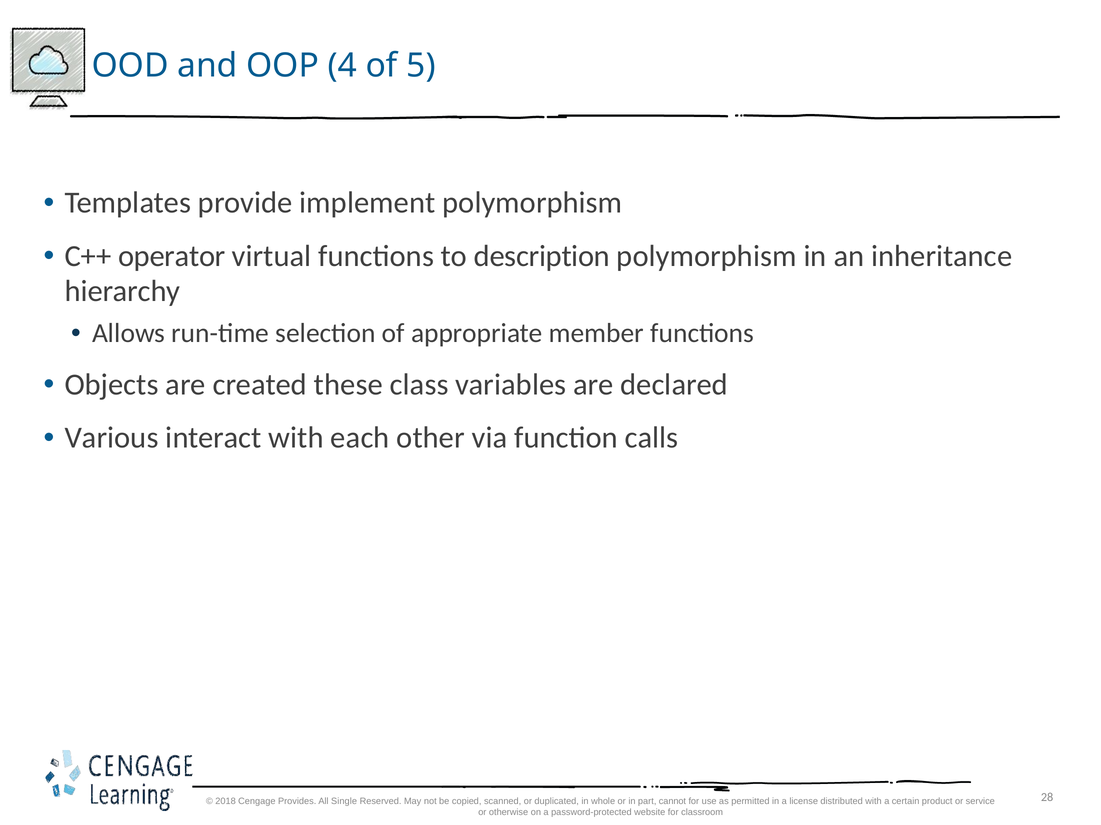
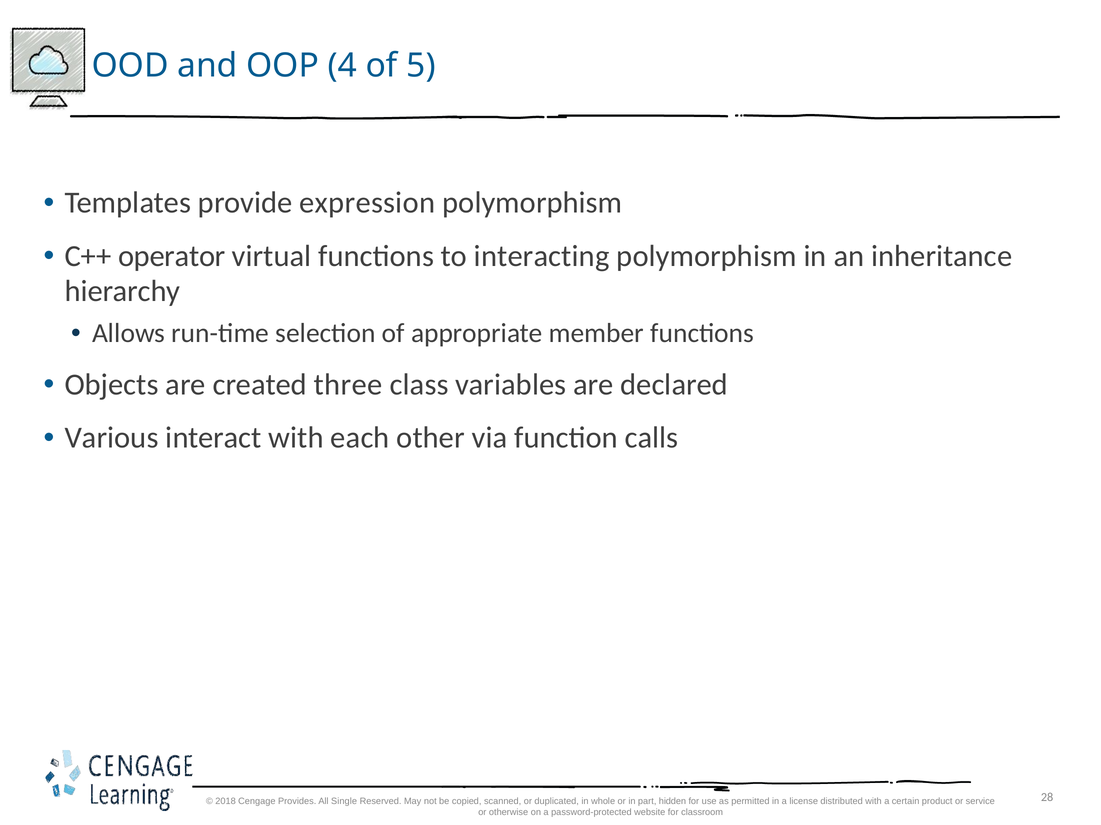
implement: implement -> expression
description: description -> interacting
these: these -> three
cannot: cannot -> hidden
